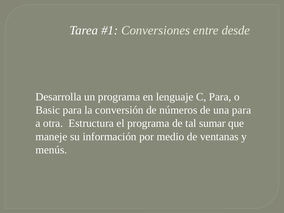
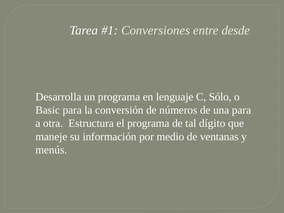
C Para: Para -> Sólo
sumar: sumar -> dígito
